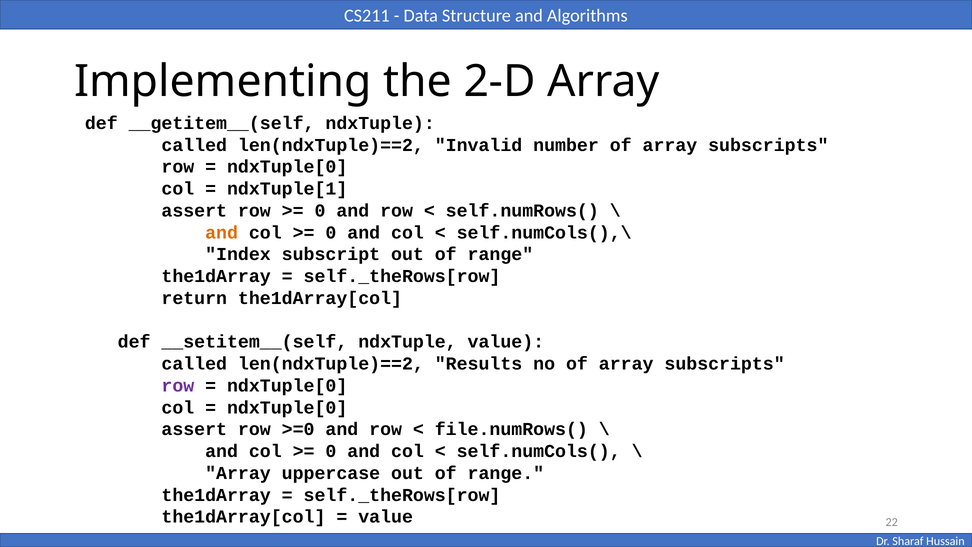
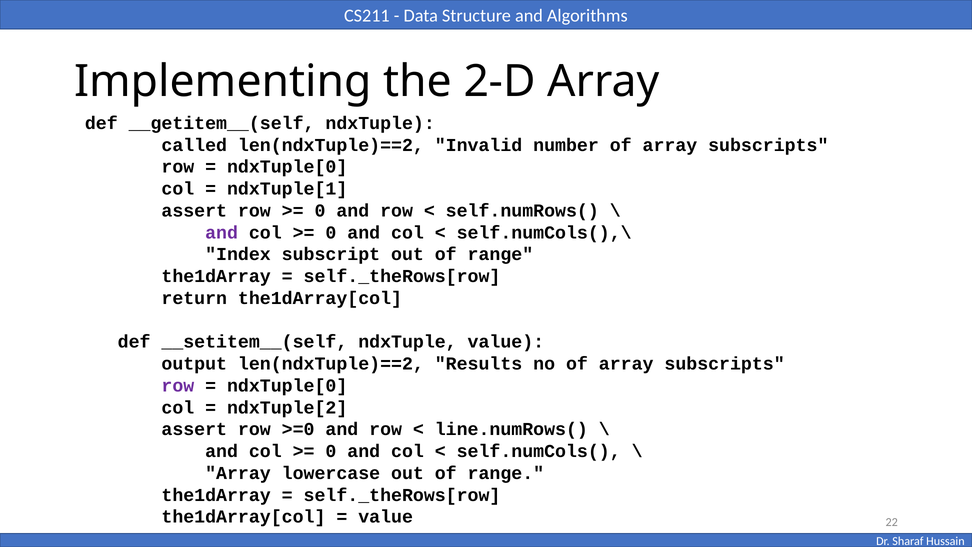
and at (222, 232) colour: orange -> purple
called at (194, 364): called -> output
ndxTuple[0 at (287, 407): ndxTuple[0 -> ndxTuple[2
file.numRows(: file.numRows( -> line.numRows(
uppercase: uppercase -> lowercase
